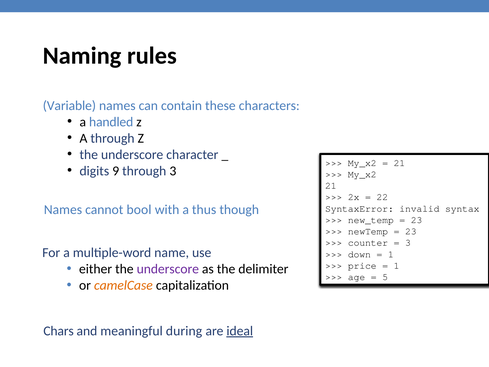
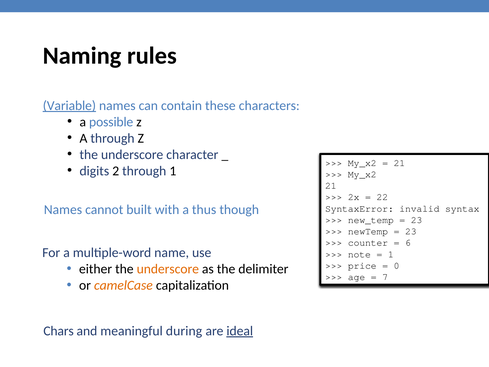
Variable underline: none -> present
handled: handled -> possible
9: 9 -> 2
through 3: 3 -> 1
bool: bool -> built
3 at (408, 243): 3 -> 6
down: down -> note
1 at (397, 266): 1 -> 0
underscore at (168, 269) colour: purple -> orange
5: 5 -> 7
